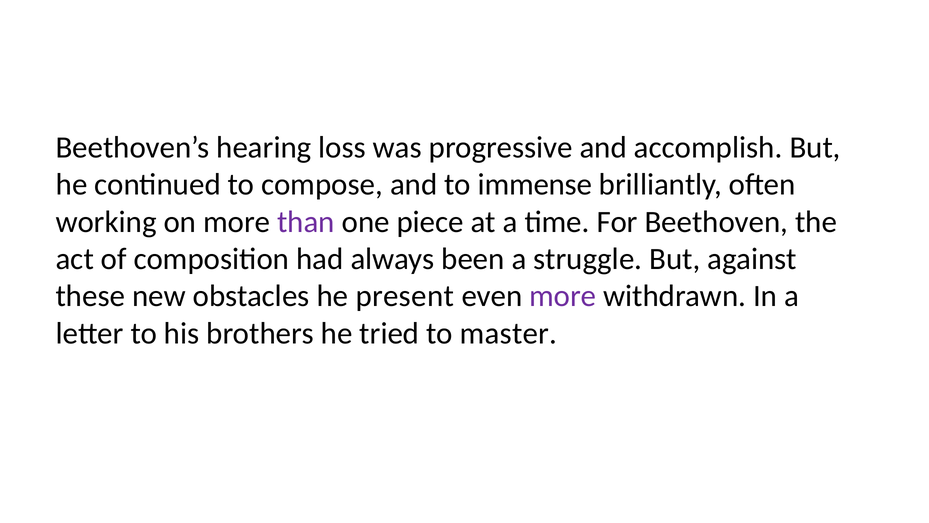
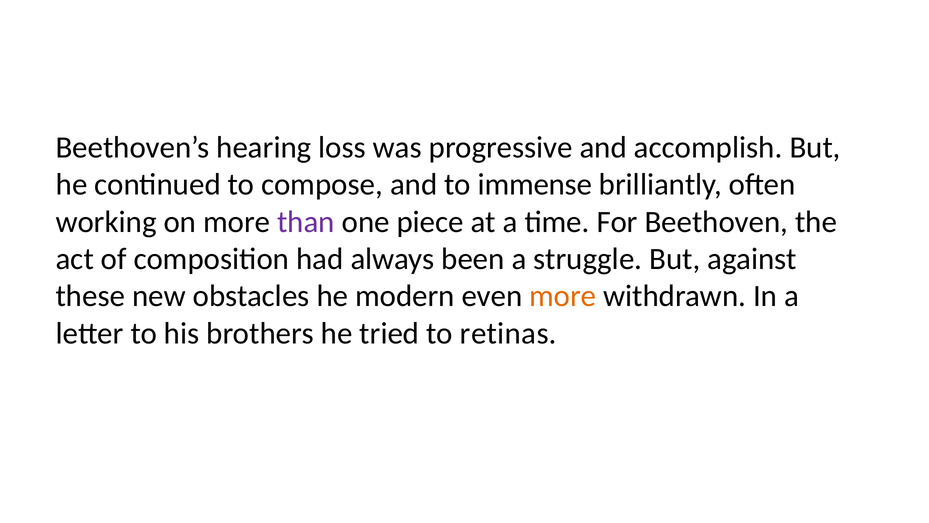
present: present -> modern
more at (563, 296) colour: purple -> orange
master: master -> retinas
